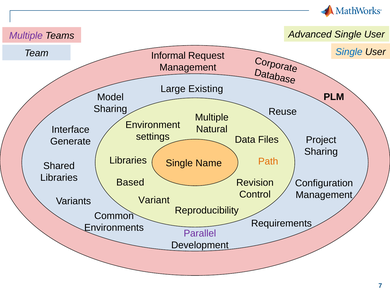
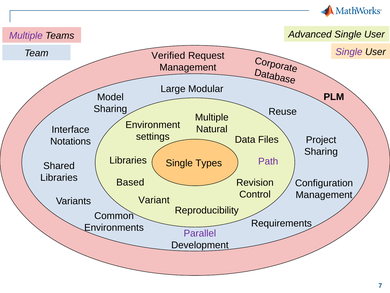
Single at (349, 52) colour: blue -> purple
Informal: Informal -> Verified
Existing: Existing -> Modular
Generate: Generate -> Notations
Path colour: orange -> purple
Name: Name -> Types
